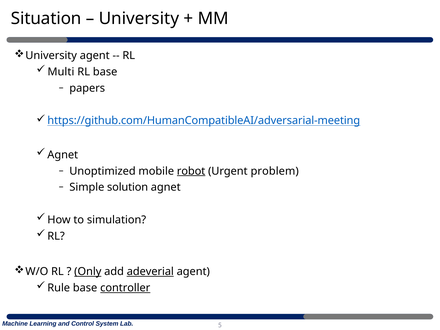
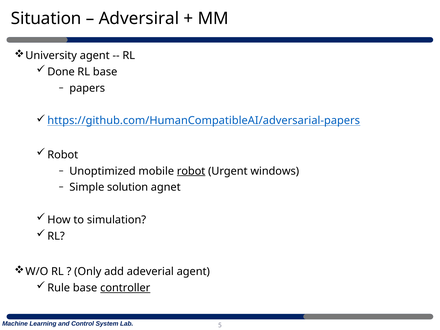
University at (139, 19): University -> Adversiral
Multi: Multi -> Done
https://github.com/HumanCompatibleAI/adversarial-meeting: https://github.com/HumanCompatibleAI/adversarial-meeting -> https://github.com/HumanCompatibleAI/adversarial-papers
Agnet at (63, 155): Agnet -> Robot
problem: problem -> windows
Only underline: present -> none
adeverial underline: present -> none
